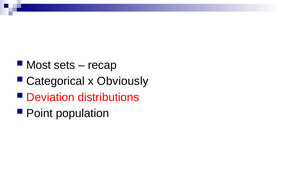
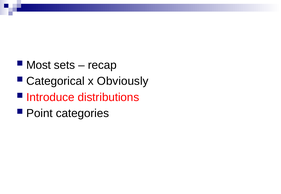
Deviation: Deviation -> Introduce
population: population -> categories
